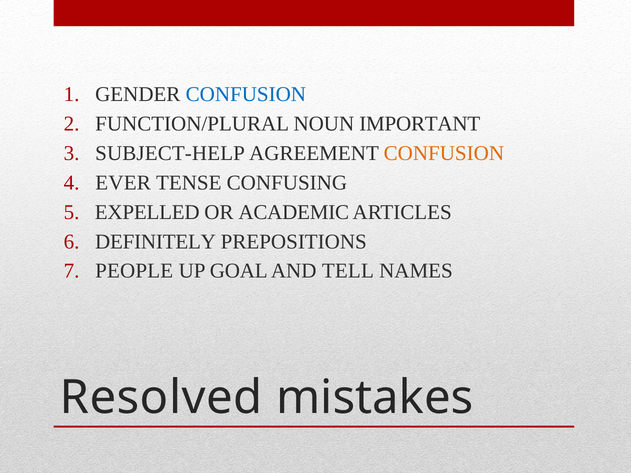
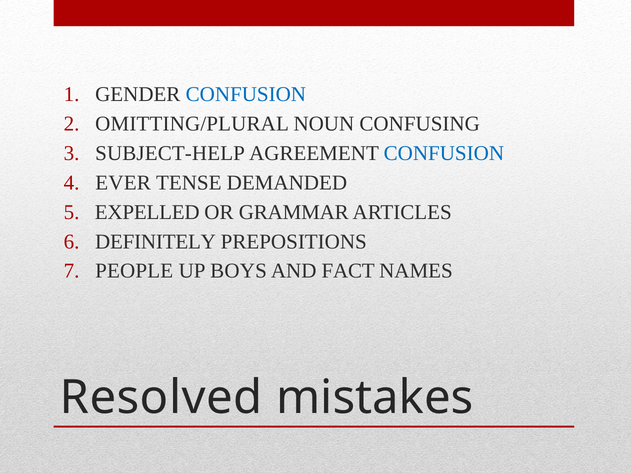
FUNCTION/PLURAL: FUNCTION/PLURAL -> OMITTING/PLURAL
IMPORTANT: IMPORTANT -> CONFUSING
CONFUSION at (444, 153) colour: orange -> blue
CONFUSING: CONFUSING -> DEMANDED
ACADEMIC: ACADEMIC -> GRAMMAR
GOAL: GOAL -> BOYS
TELL: TELL -> FACT
